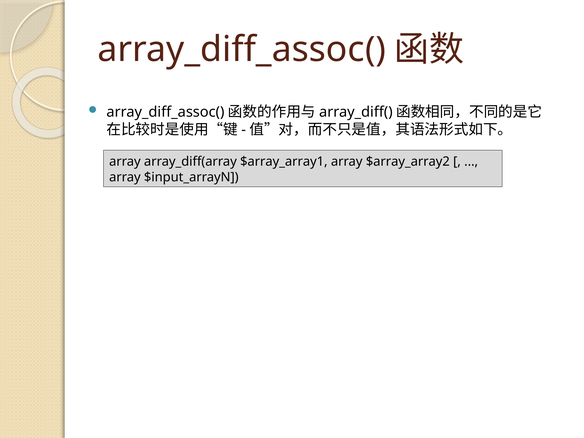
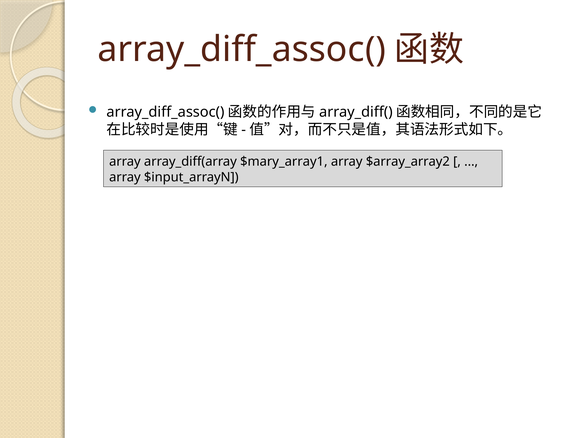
$array_array1: $array_array1 -> $mary_array1
